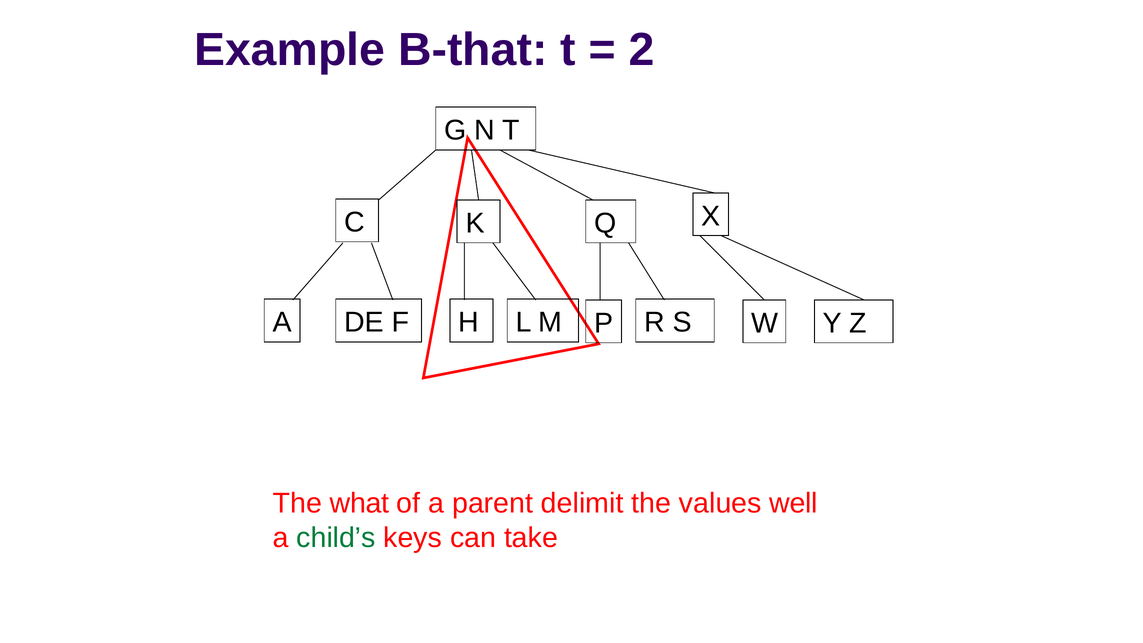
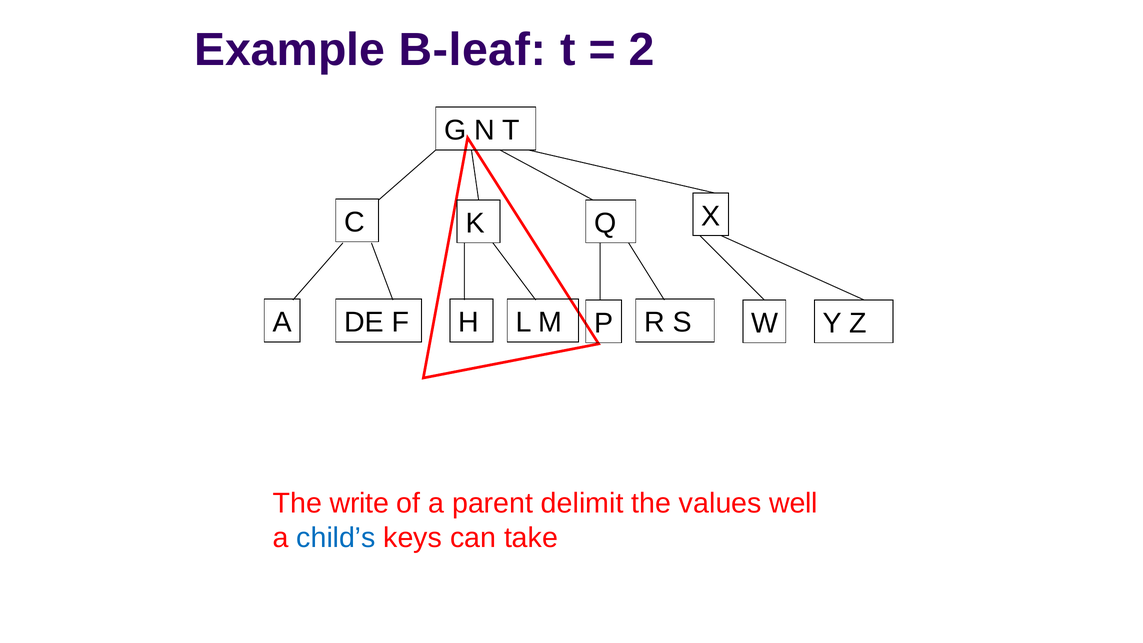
B-that: B-that -> B-leaf
what: what -> write
child’s colour: green -> blue
